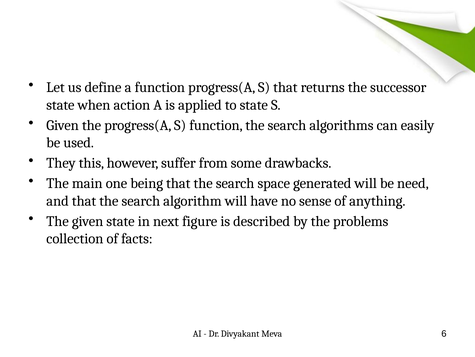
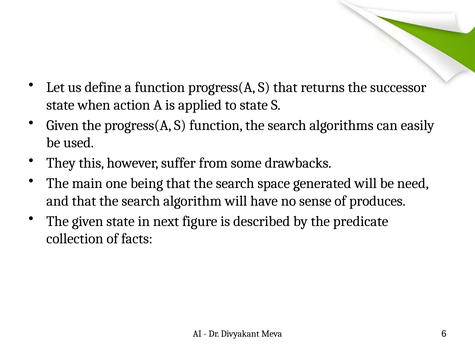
anything: anything -> produces
problems: problems -> predicate
